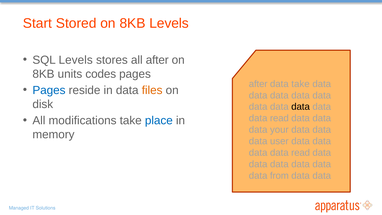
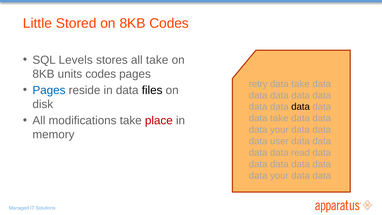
Start: Start -> Little
8KB Levels: Levels -> Codes
all after: after -> take
after at (258, 84): after -> retry
files colour: orange -> black
read at (279, 118): read -> take
place colour: blue -> red
from at (279, 176): from -> your
